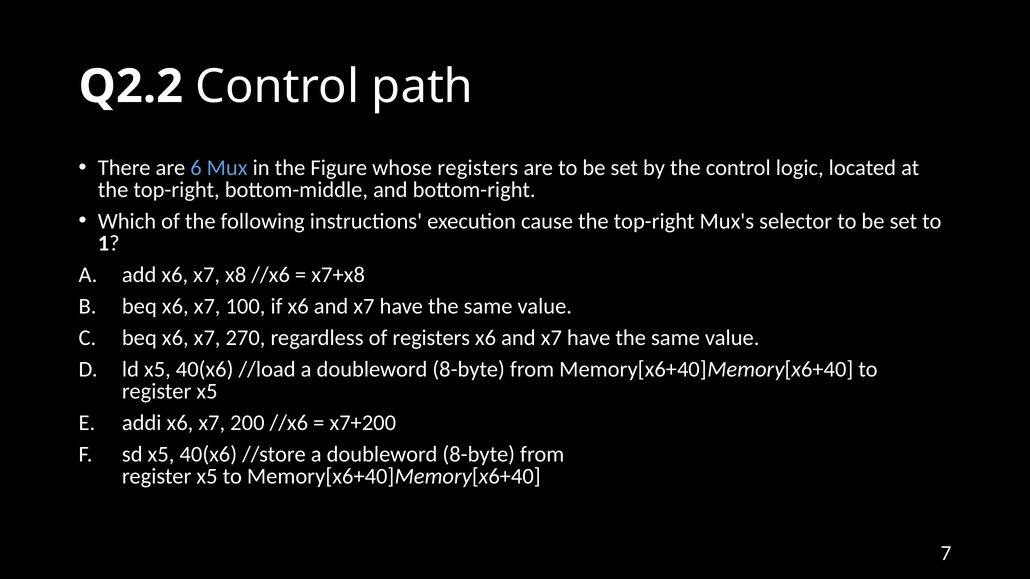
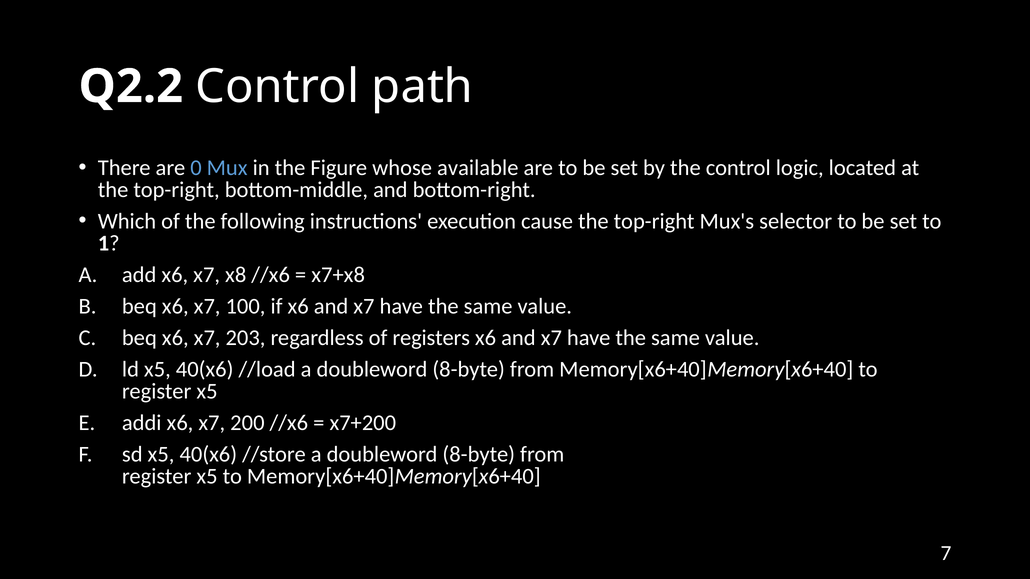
6: 6 -> 0
whose registers: registers -> available
270: 270 -> 203
